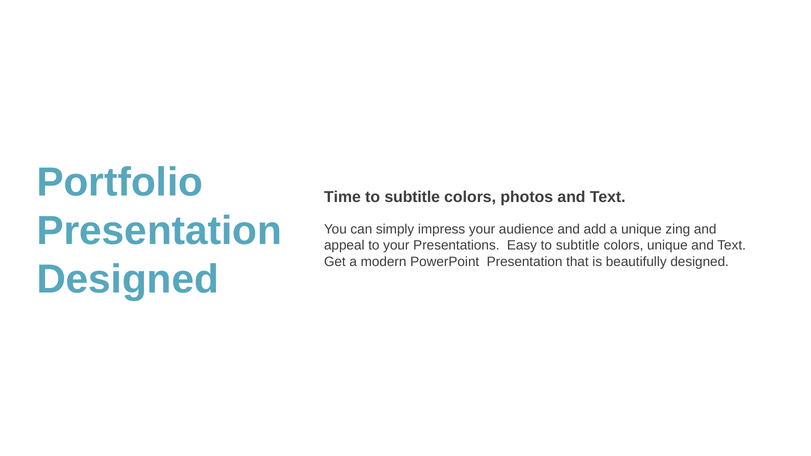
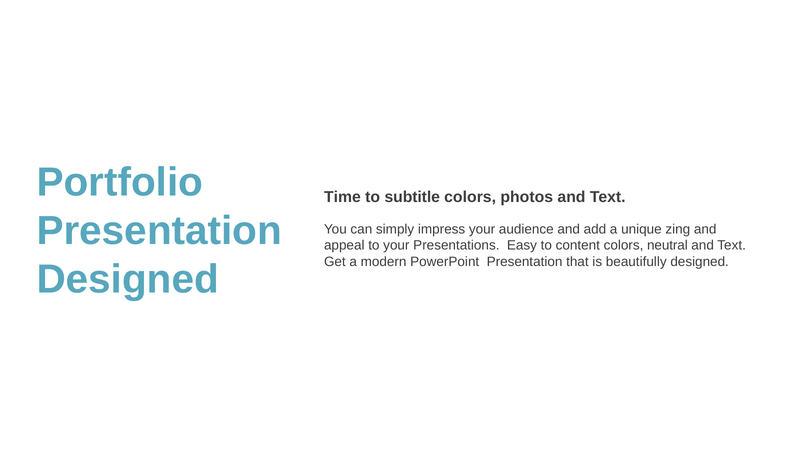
Easy to subtitle: subtitle -> content
colors unique: unique -> neutral
